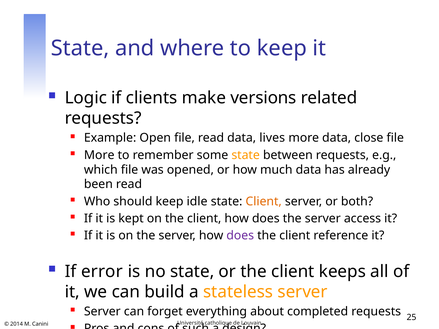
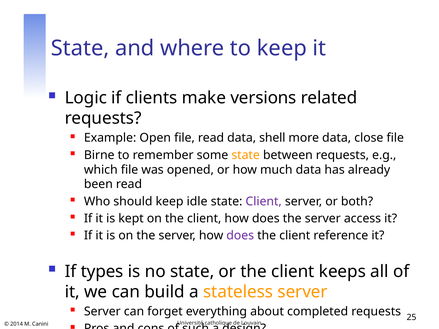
lives: lives -> shell
More at (99, 155): More -> Birne
Client at (264, 202) colour: orange -> purple
error: error -> types
